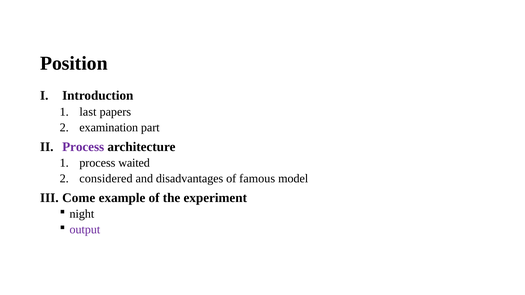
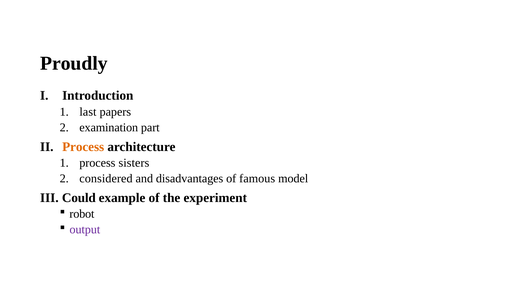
Position: Position -> Proudly
Process at (83, 147) colour: purple -> orange
waited: waited -> sisters
Come: Come -> Could
night: night -> robot
